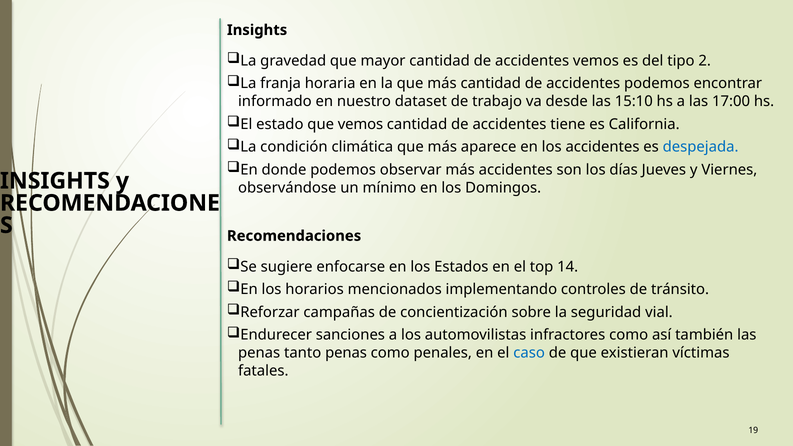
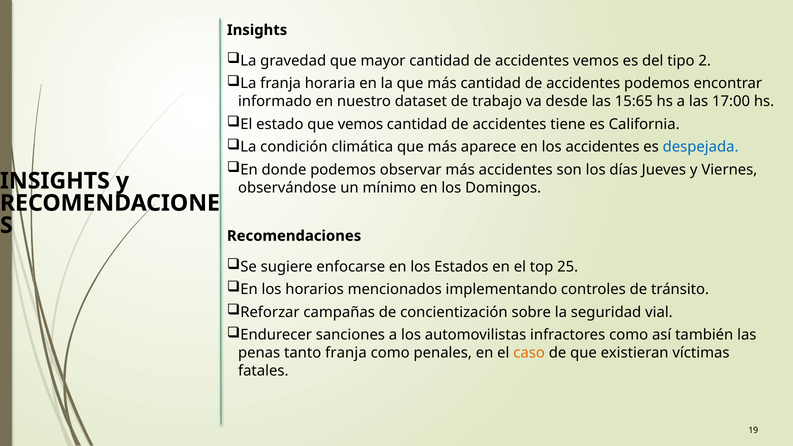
15:10: 15:10 -> 15:65
14: 14 -> 25
tanto penas: penas -> franja
caso colour: blue -> orange
